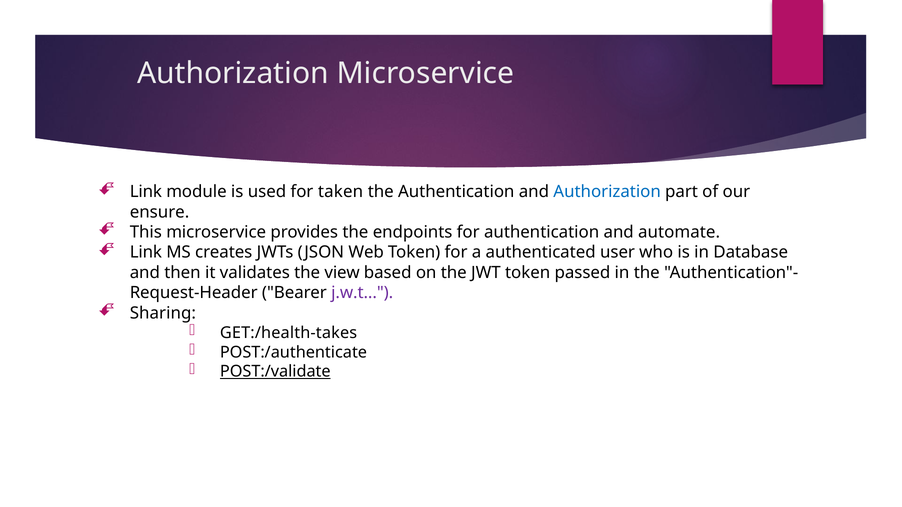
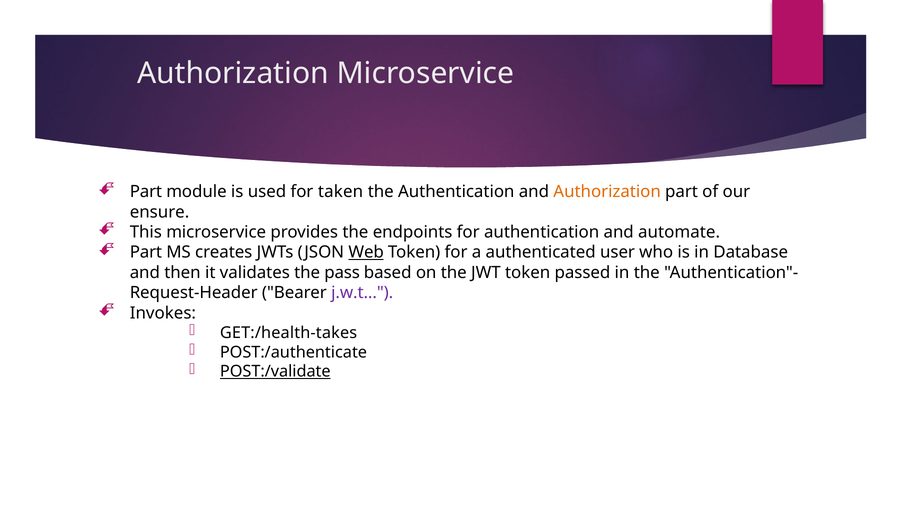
Link at (146, 192): Link -> Part
Authorization at (607, 192) colour: blue -> orange
Link at (146, 253): Link -> Part
Web underline: none -> present
view: view -> pass
Sharing: Sharing -> Invokes
